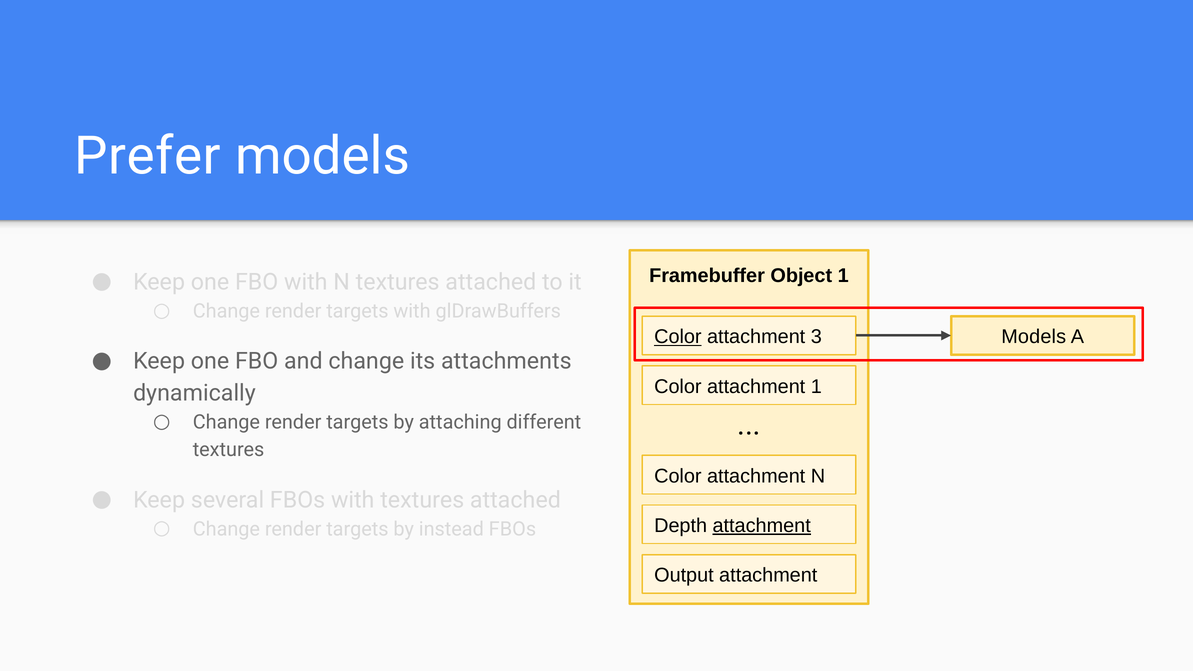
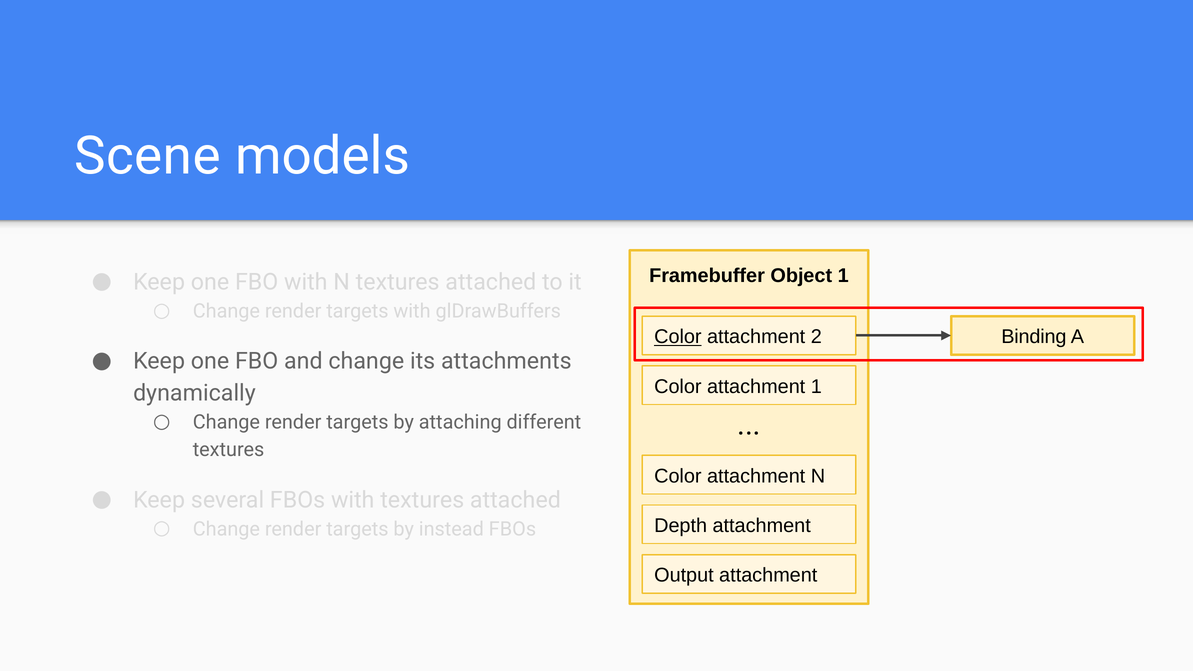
Prefer: Prefer -> Scene
3: 3 -> 2
Models at (1034, 337): Models -> Binding
attachment at (762, 526) underline: present -> none
